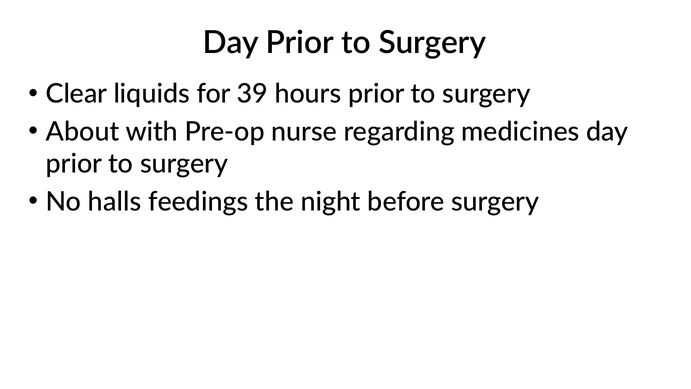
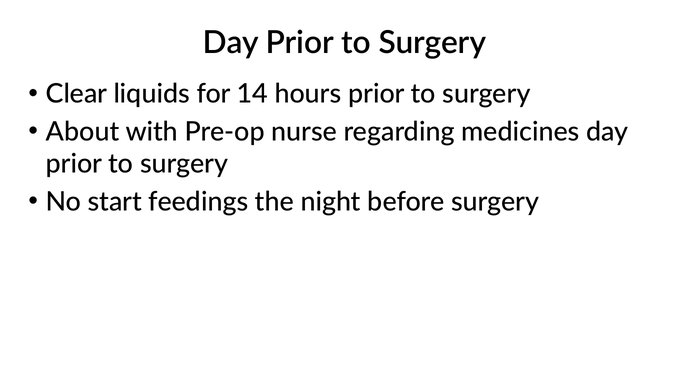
39: 39 -> 14
halls: halls -> start
